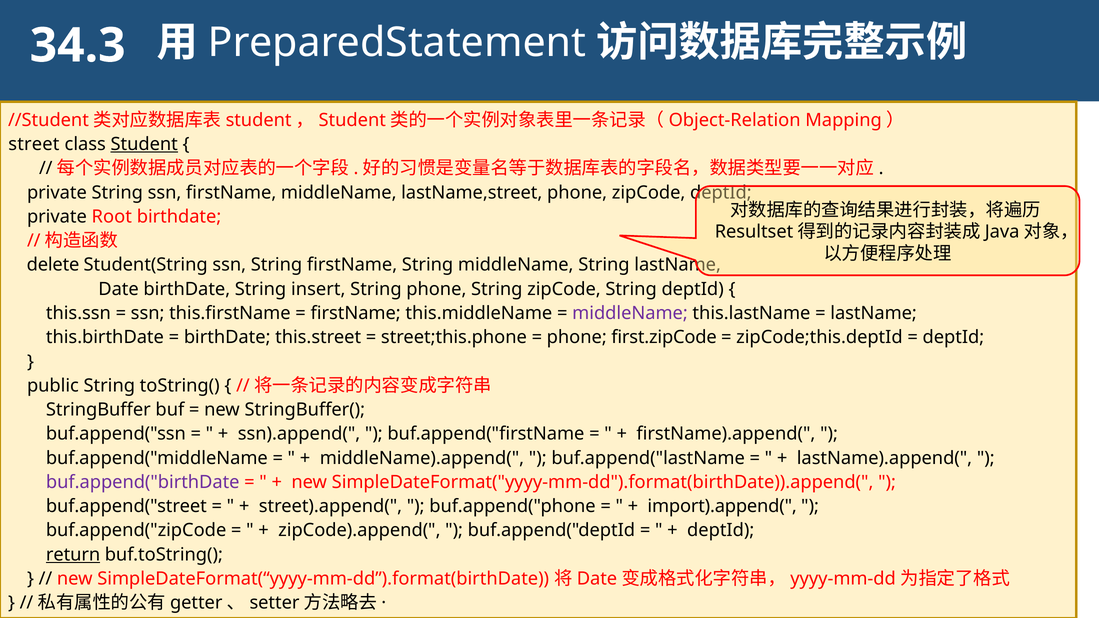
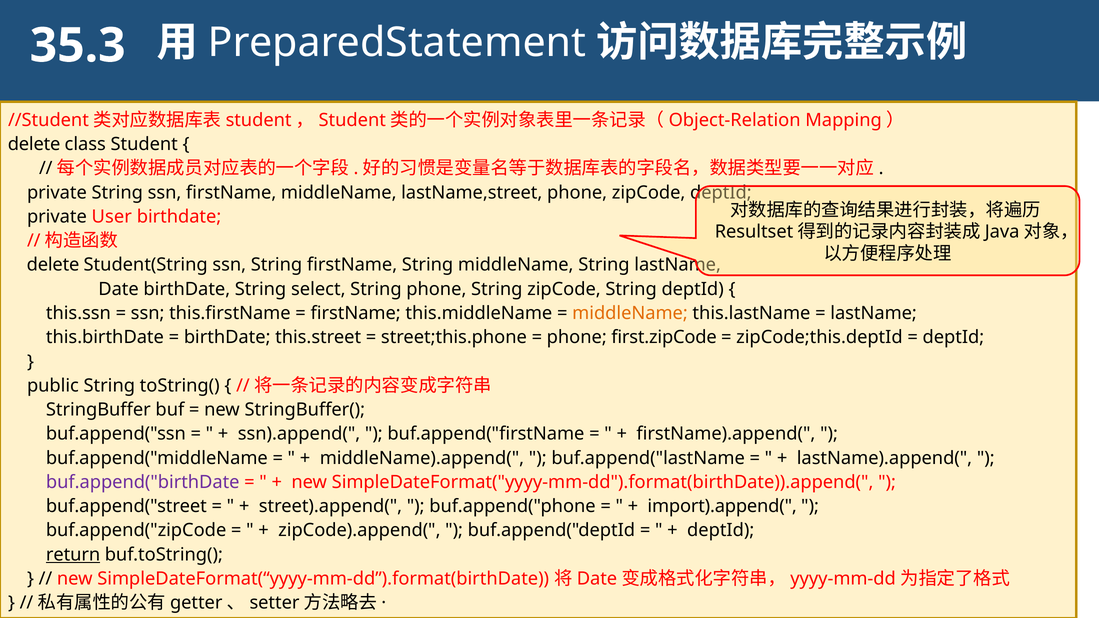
34.3: 34.3 -> 35.3
street at (34, 144): street -> delete
Student underline: present -> none
Root: Root -> User
insert: insert -> select
middleName at (630, 313) colour: purple -> orange
